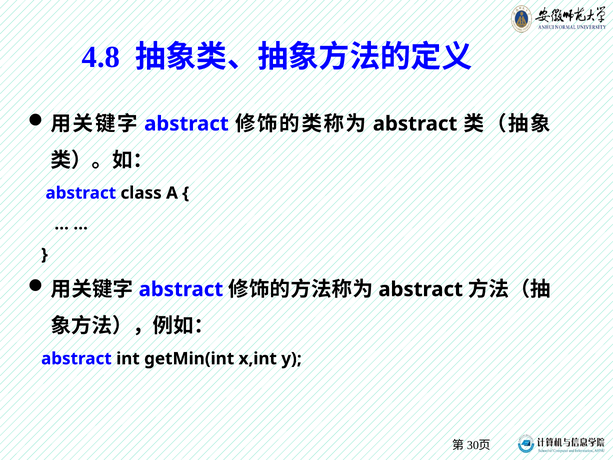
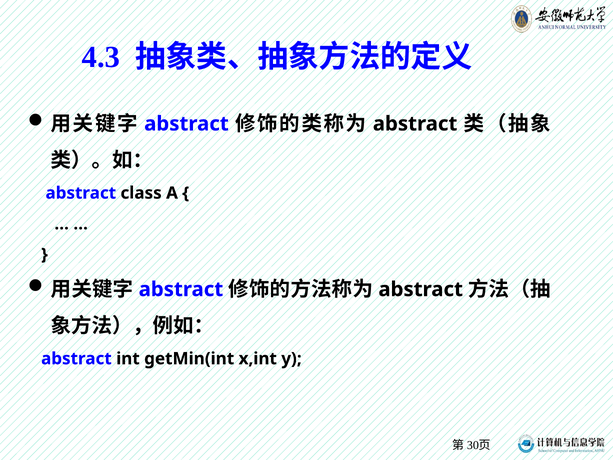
4.8: 4.8 -> 4.3
